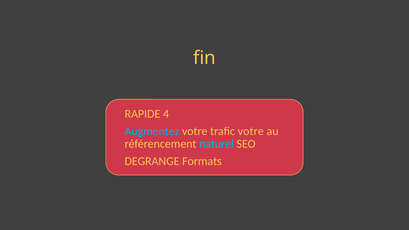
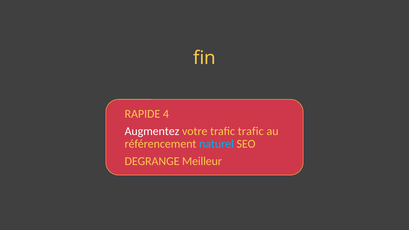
Augmentez colour: light blue -> white
trafic votre: votre -> trafic
Formats: Formats -> Meilleur
